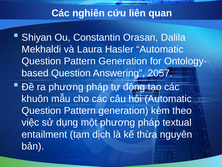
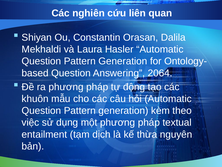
2057: 2057 -> 2064
